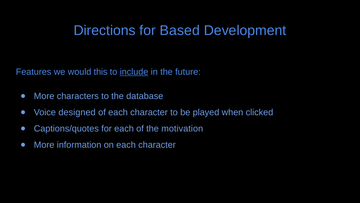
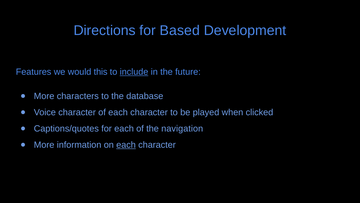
Voice designed: designed -> character
motivation: motivation -> navigation
each at (126, 145) underline: none -> present
